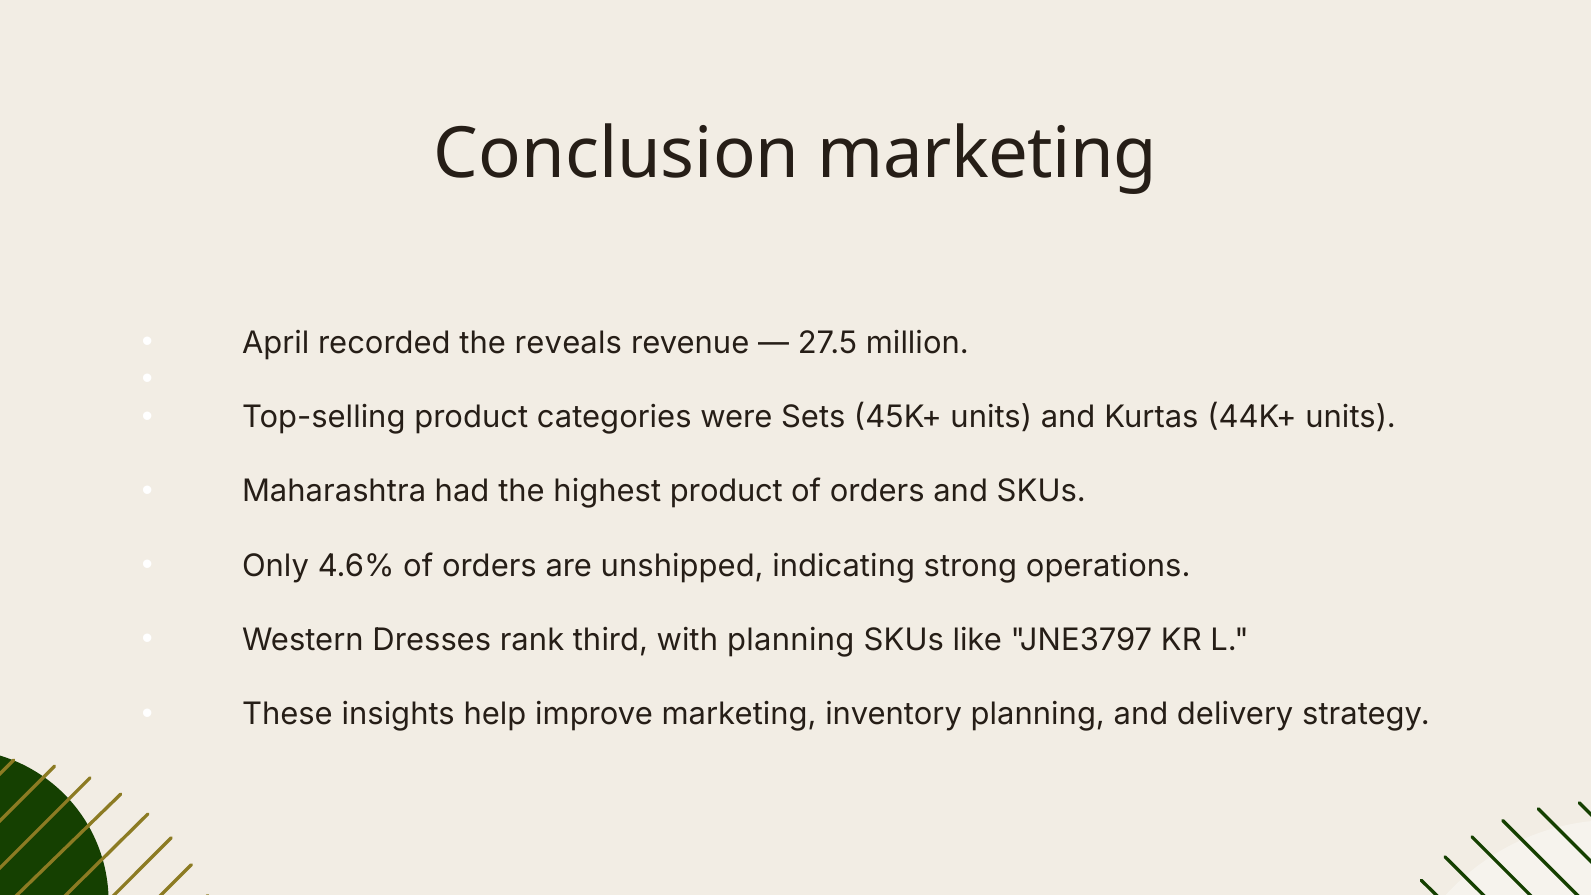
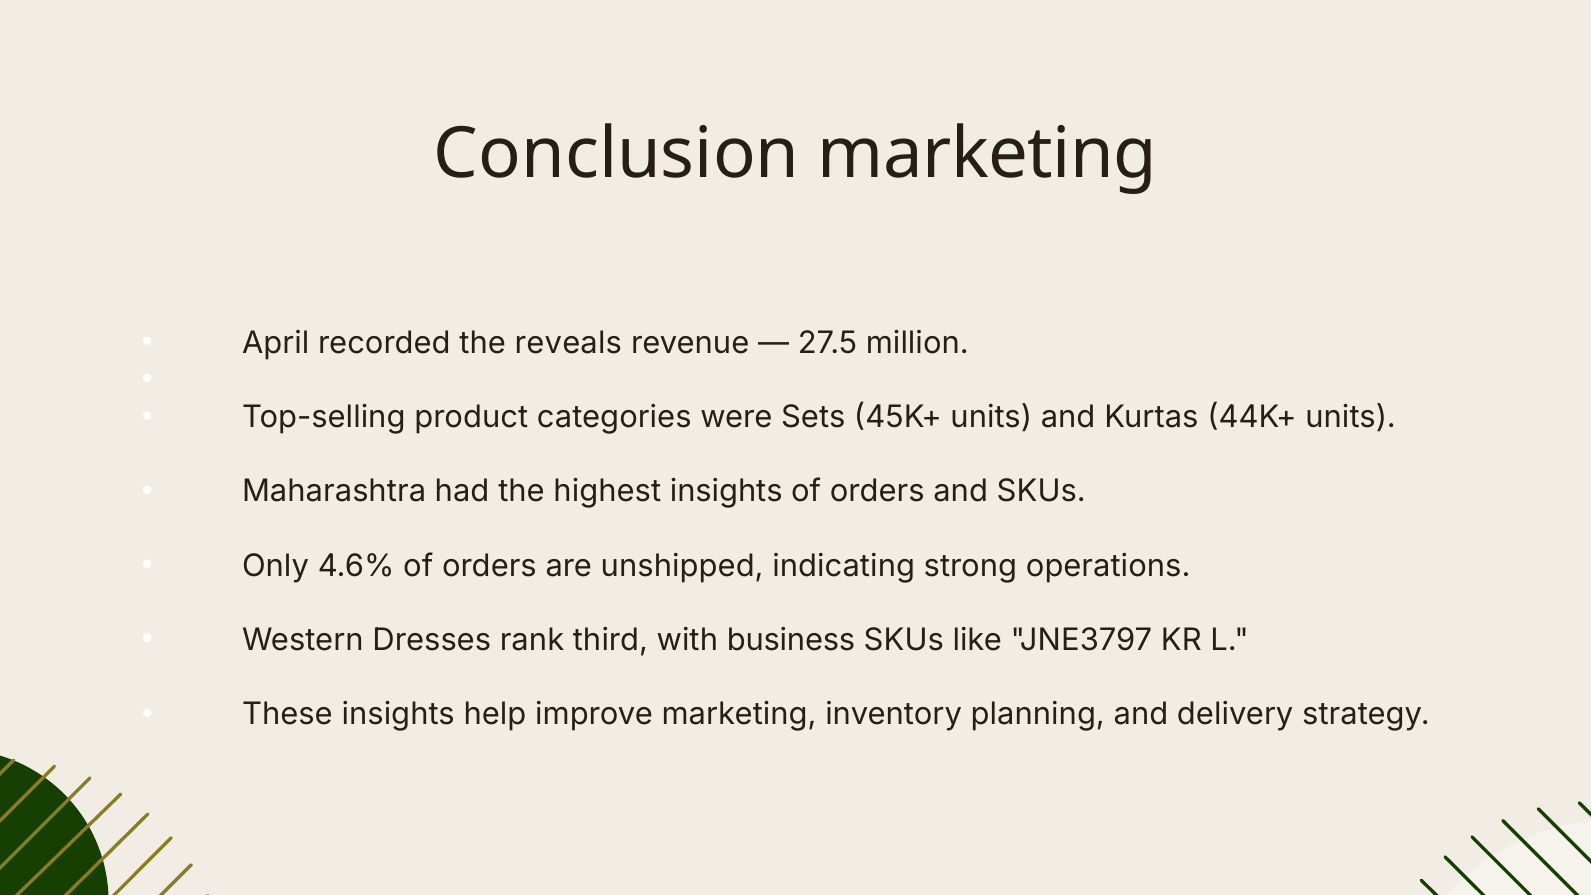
highest product: product -> insights
with planning: planning -> business
